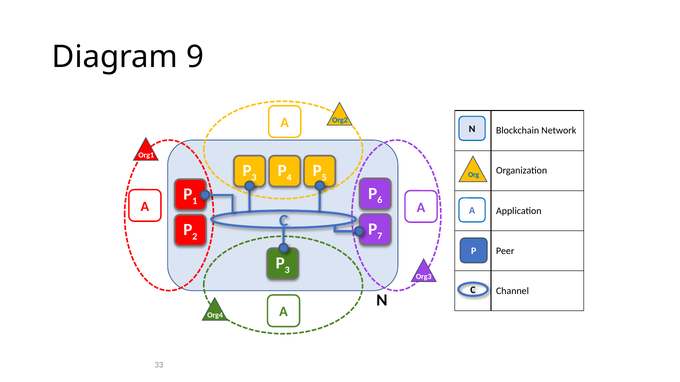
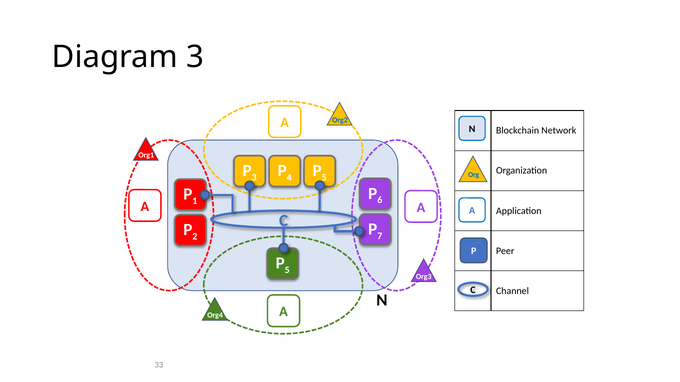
Diagram 9: 9 -> 3
3 at (287, 270): 3 -> 5
